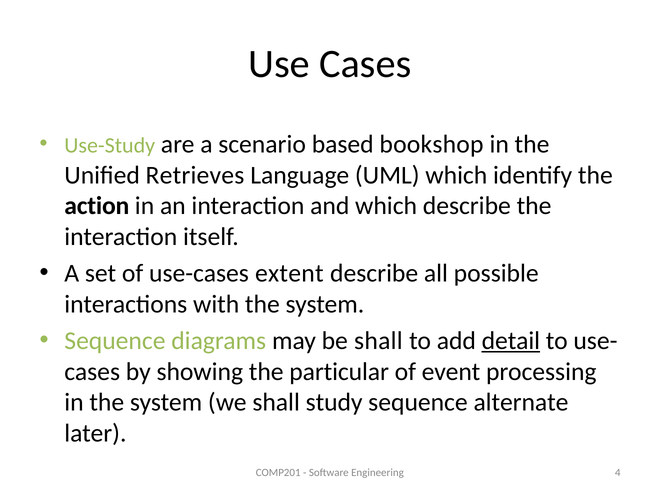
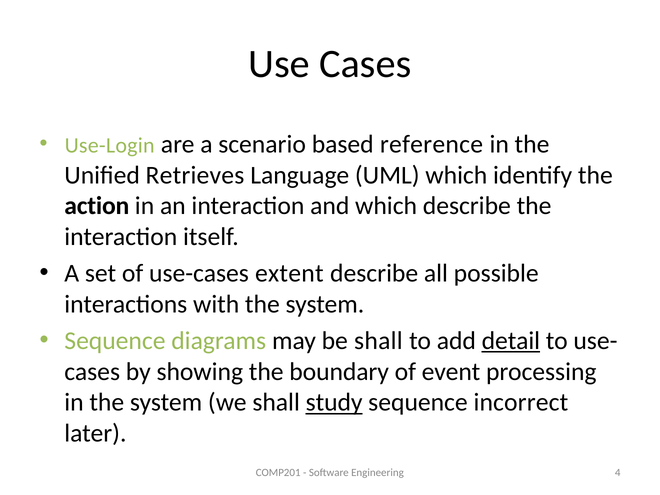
Use-Study: Use-Study -> Use-Login
bookshop: bookshop -> reference
particular: particular -> boundary
study underline: none -> present
alternate: alternate -> incorrect
